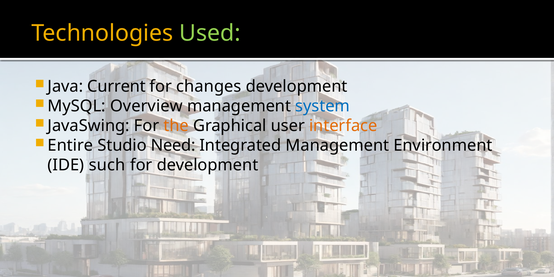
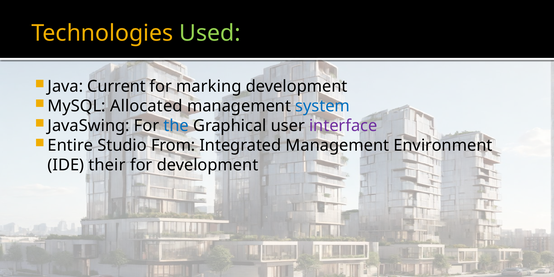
changes: changes -> marking
Overview: Overview -> Allocated
the colour: orange -> blue
interface colour: orange -> purple
Need: Need -> From
such: such -> their
